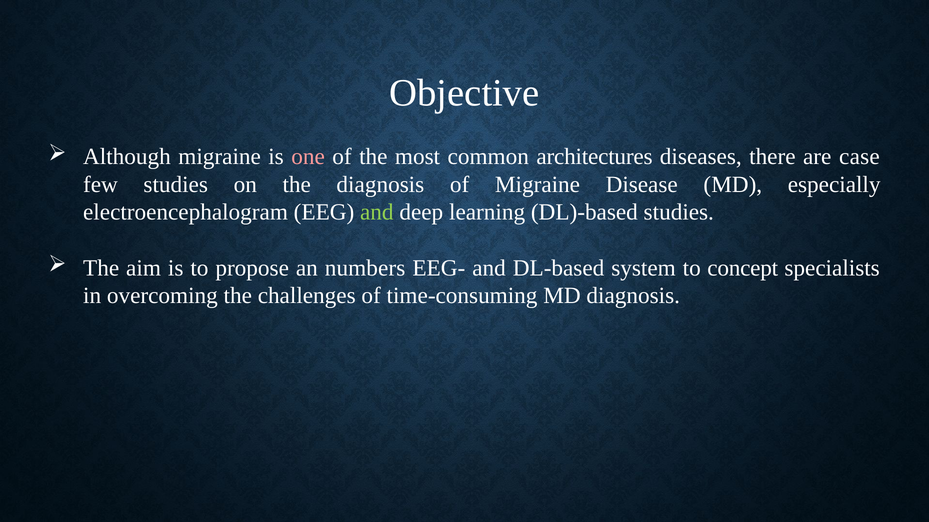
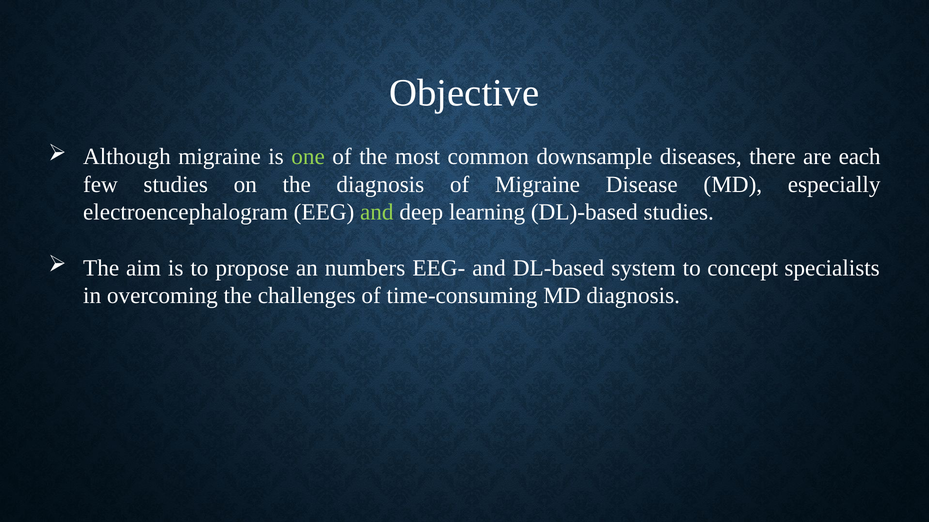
one colour: pink -> light green
architectures: architectures -> downsample
case: case -> each
